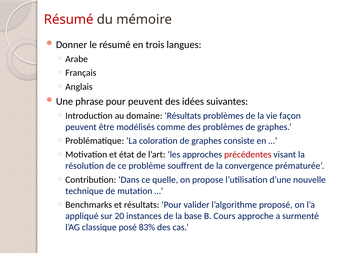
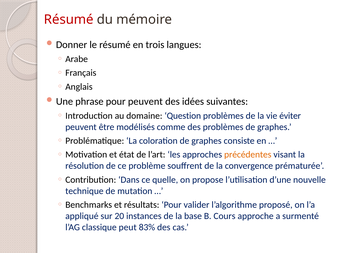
domaine Résultats: Résultats -> Question
façon: façon -> éviter
précédentes colour: red -> orange
posé: posé -> peut
